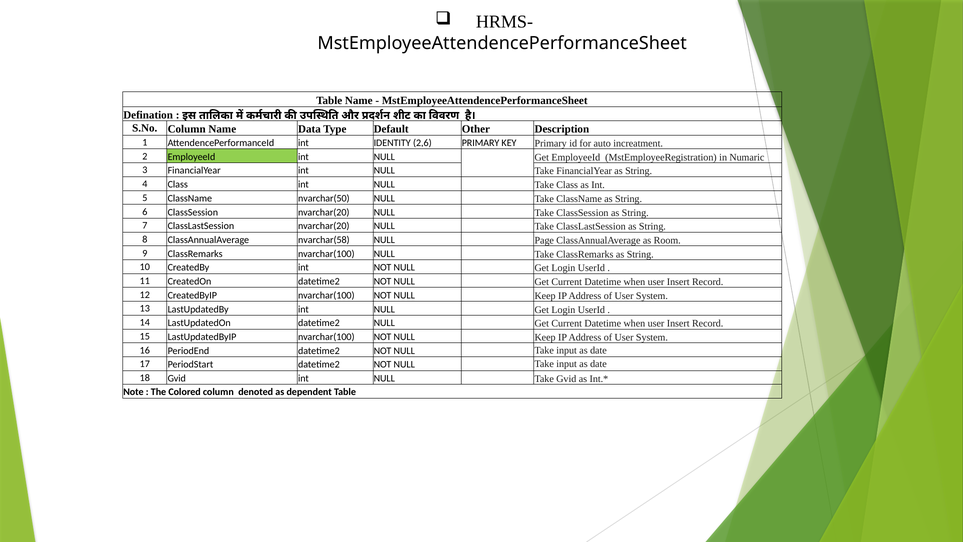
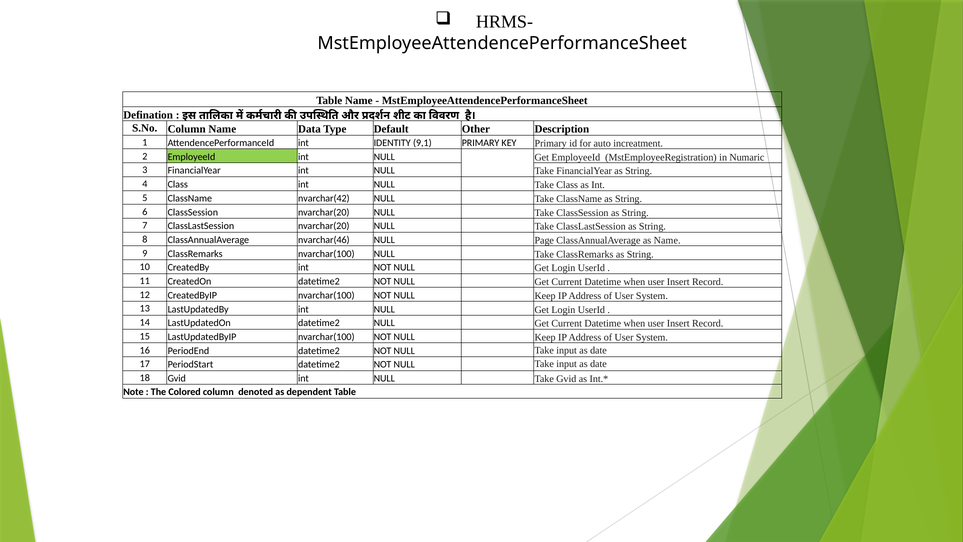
2,6: 2,6 -> 9,1
nvarchar(50: nvarchar(50 -> nvarchar(42
nvarchar(58: nvarchar(58 -> nvarchar(46
as Room: Room -> Name
